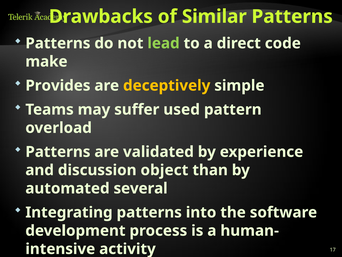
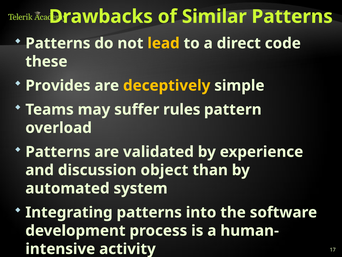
lead colour: light green -> yellow
make: make -> these
used: used -> rules
several: several -> system
